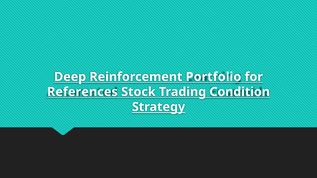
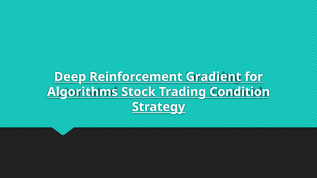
Portfolio: Portfolio -> Gradient
References: References -> Algorithms
